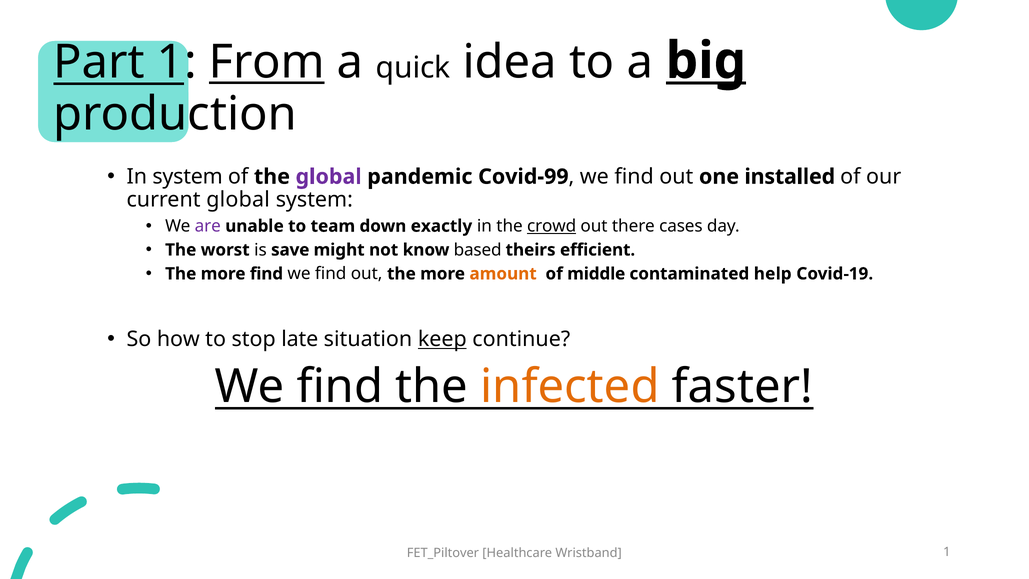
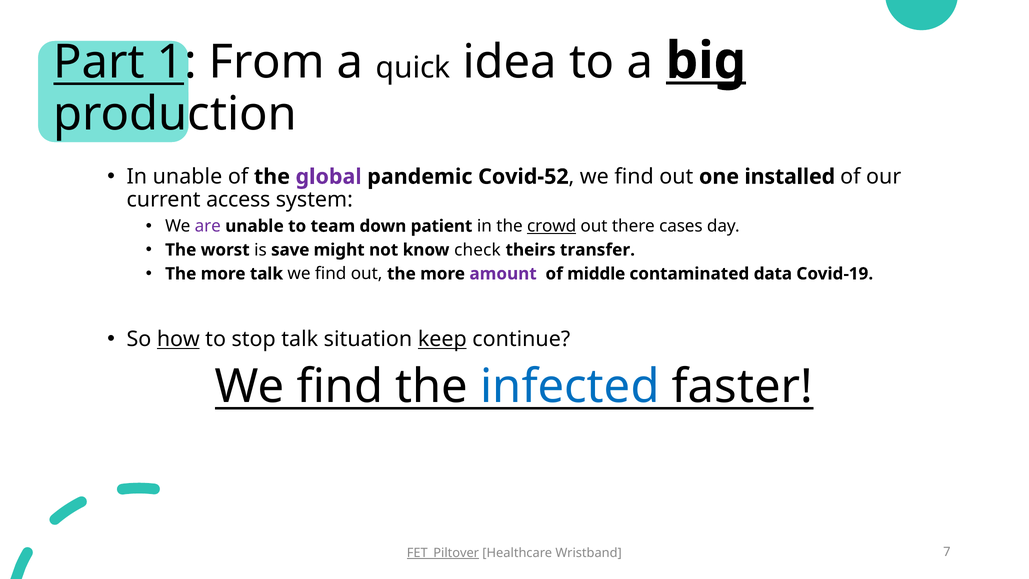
From underline: present -> none
In system: system -> unable
Covid-99: Covid-99 -> Covid-52
current global: global -> access
exactly: exactly -> patient
based: based -> check
efficient: efficient -> transfer
more find: find -> talk
amount colour: orange -> purple
help: help -> data
how underline: none -> present
stop late: late -> talk
infected colour: orange -> blue
FET_Piltover underline: none -> present
Wristband 1: 1 -> 7
